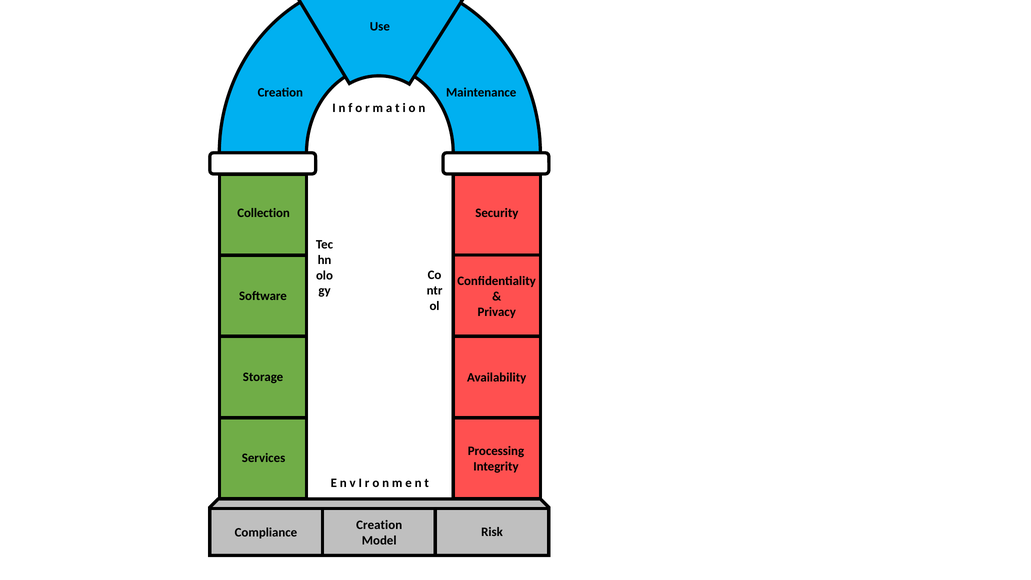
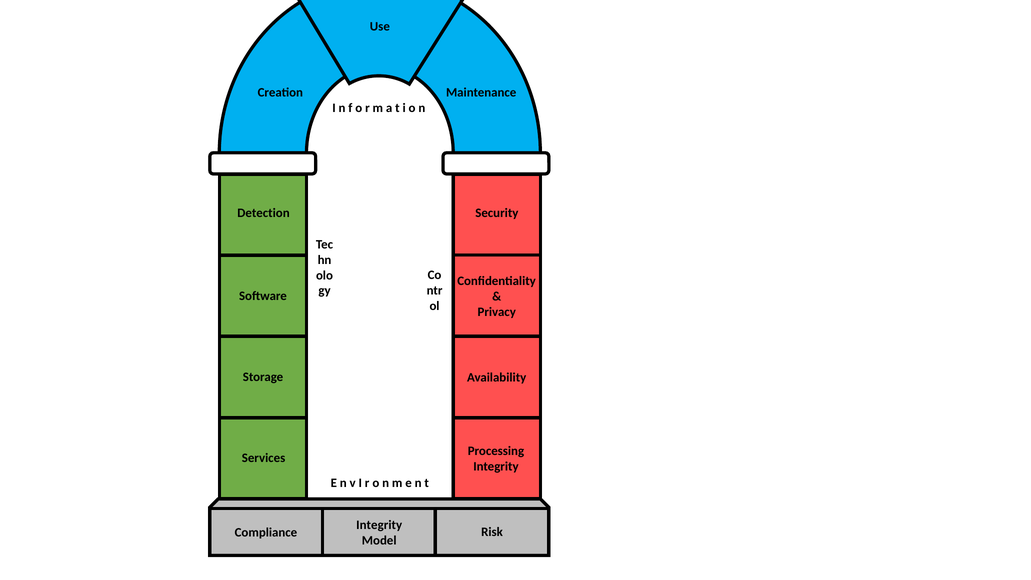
Collection: Collection -> Detection
Creation at (379, 525): Creation -> Integrity
